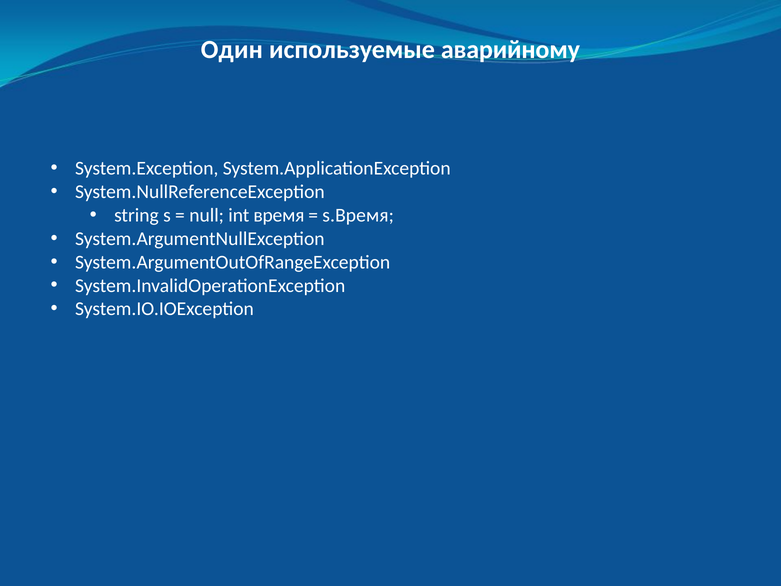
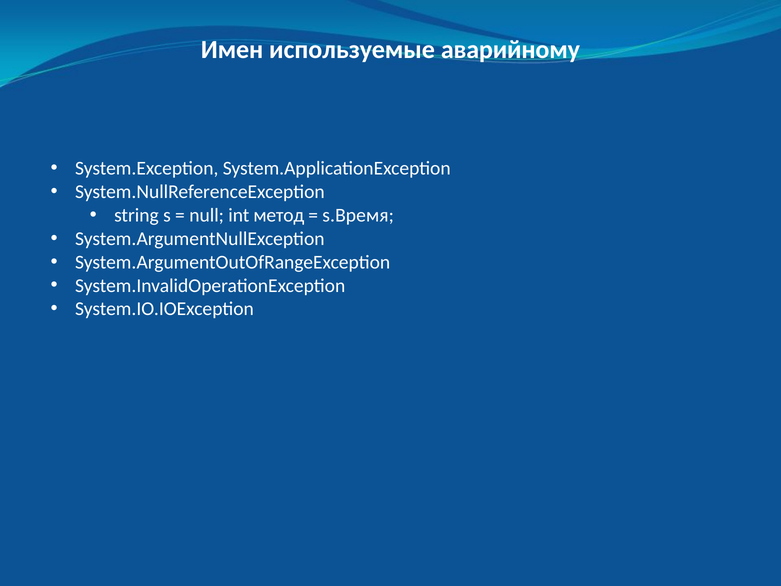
Один: Один -> Имен
время: время -> метод
